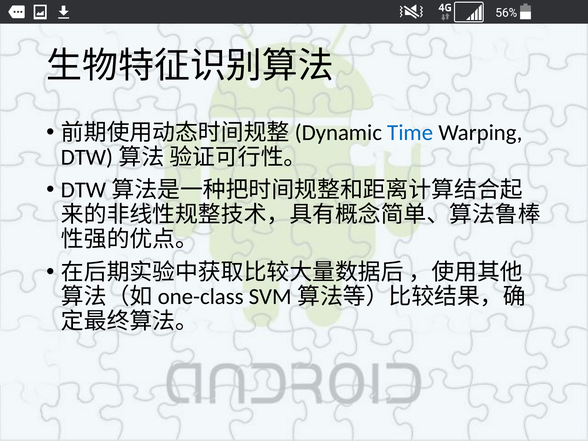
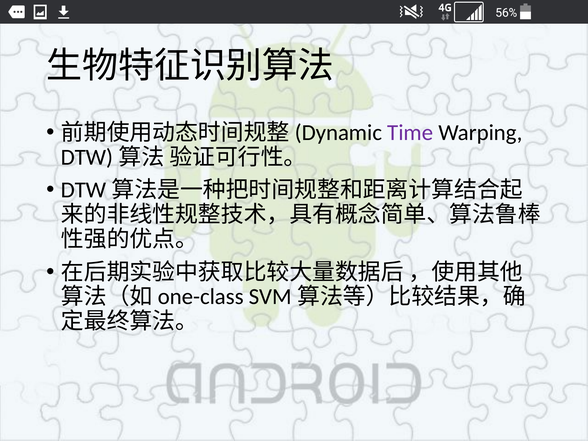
Time colour: blue -> purple
